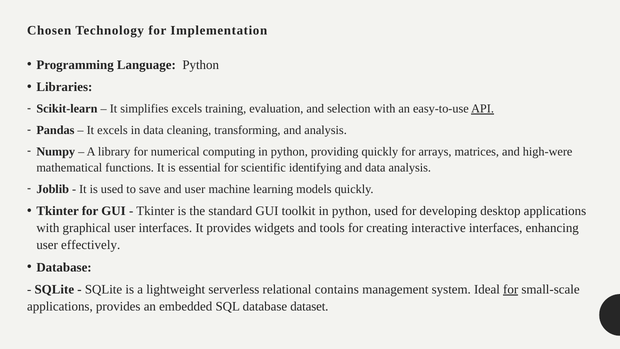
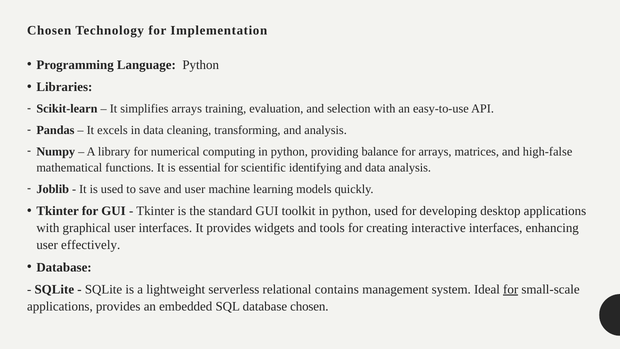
simplifies excels: excels -> arrays
API underline: present -> none
providing quickly: quickly -> balance
high-were: high-were -> high-false
database dataset: dataset -> chosen
